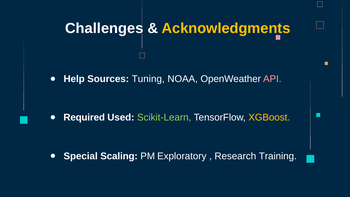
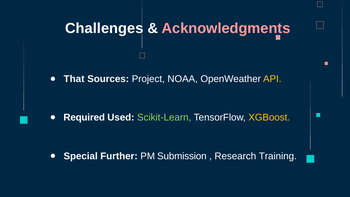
Acknowledgments colour: yellow -> pink
Help: Help -> That
Tuning: Tuning -> Project
API colour: pink -> yellow
Scaling: Scaling -> Further
Exploratory: Exploratory -> Submission
